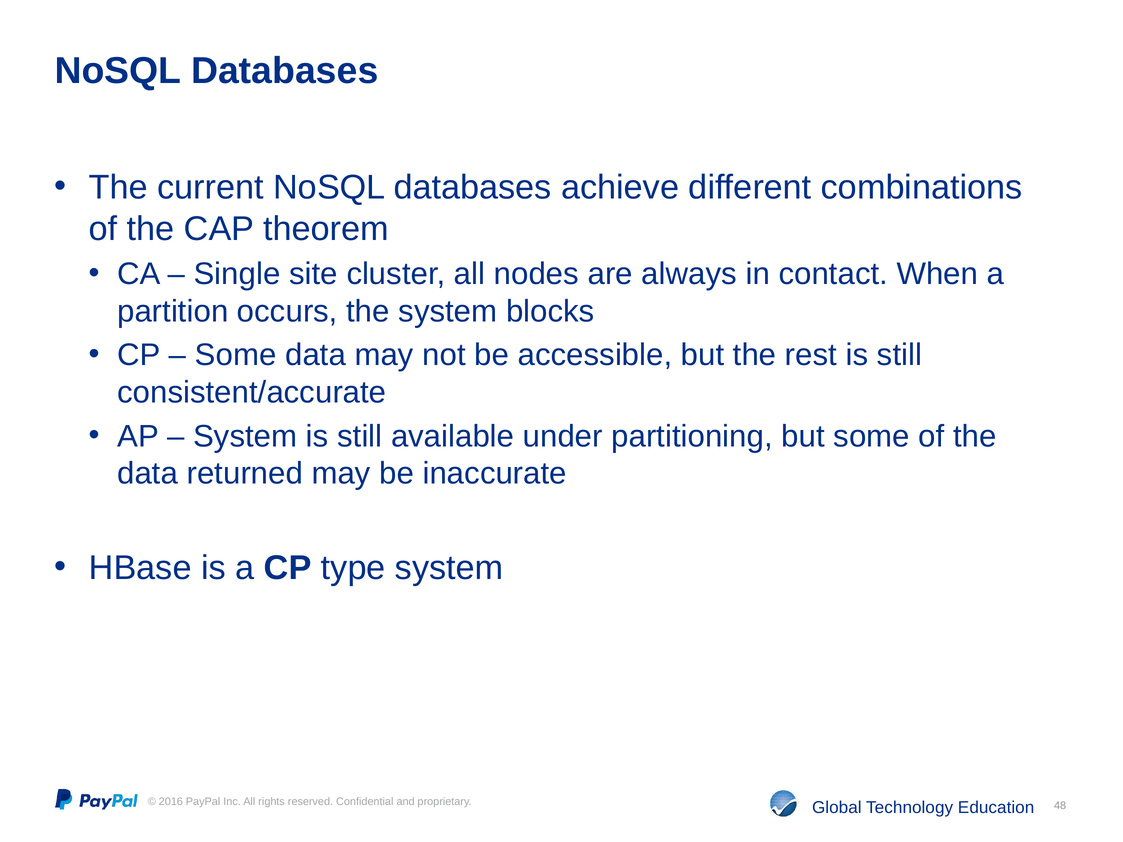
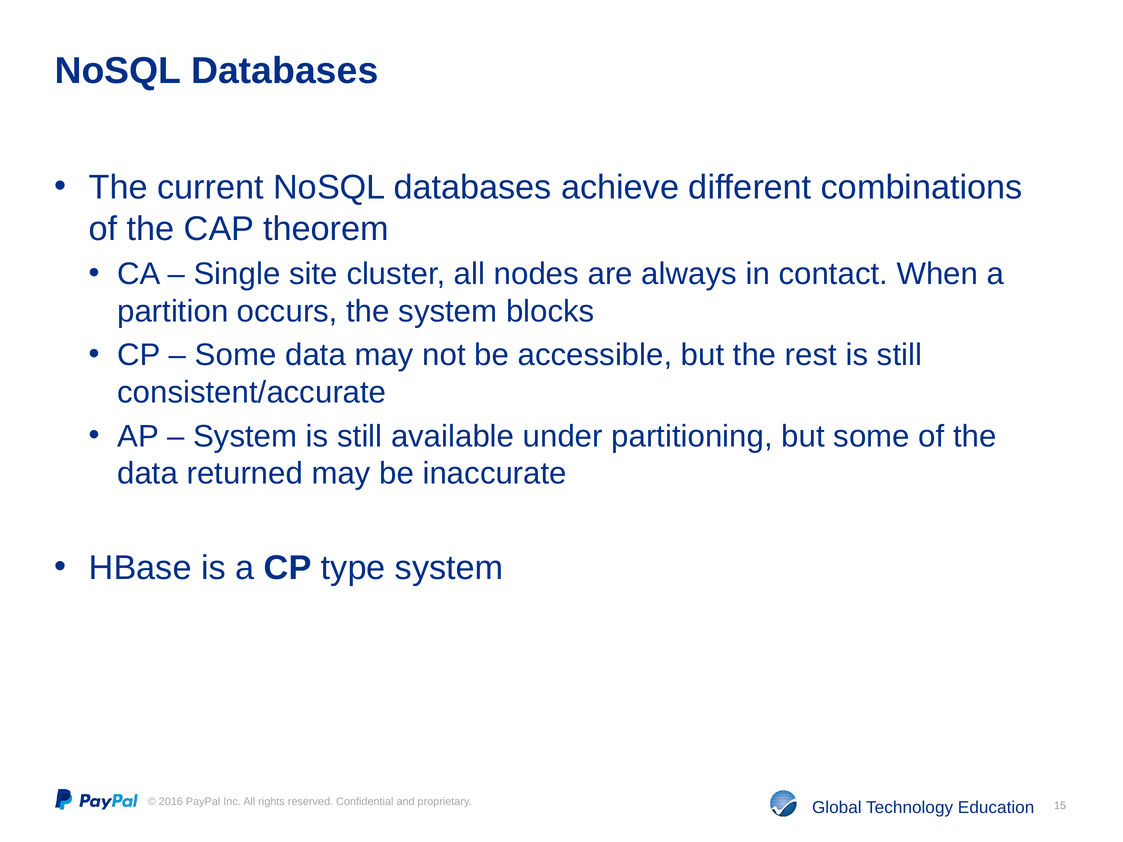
48: 48 -> 15
